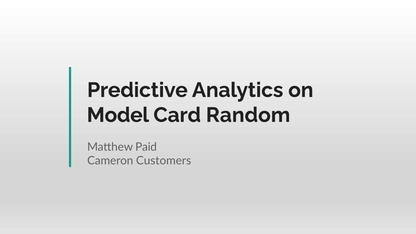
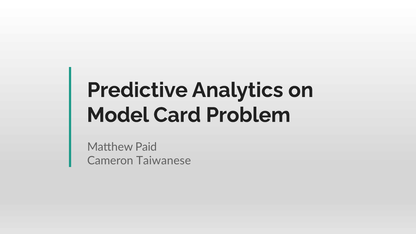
Random: Random -> Problem
Customers: Customers -> Taiwanese
